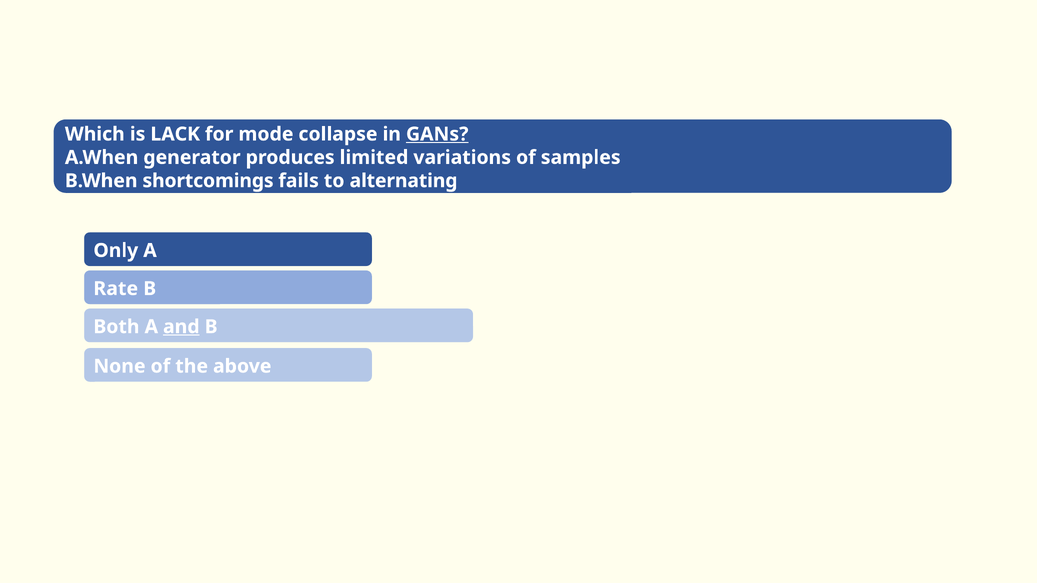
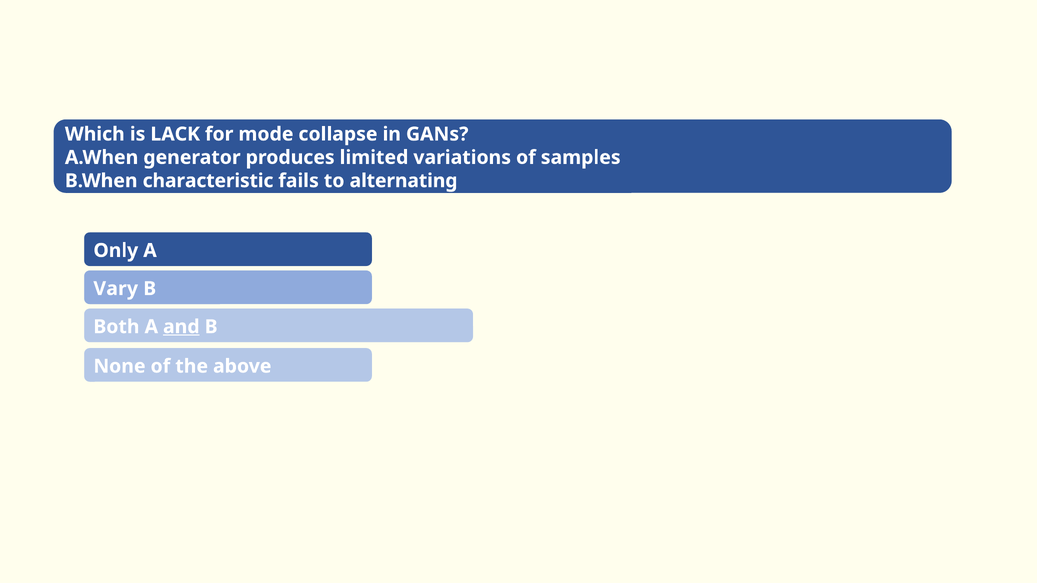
GANs underline: present -> none
shortcomings: shortcomings -> characteristic
Rate: Rate -> Vary
